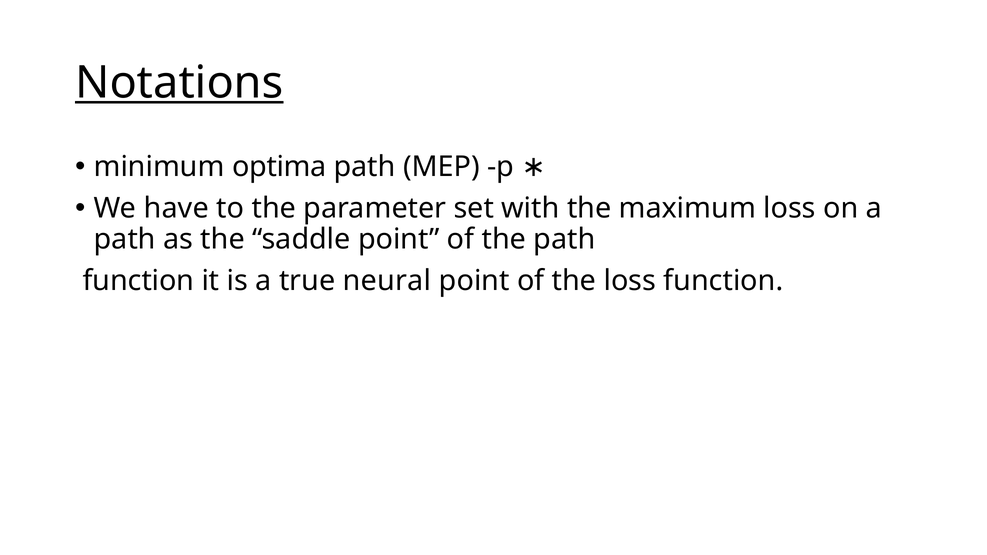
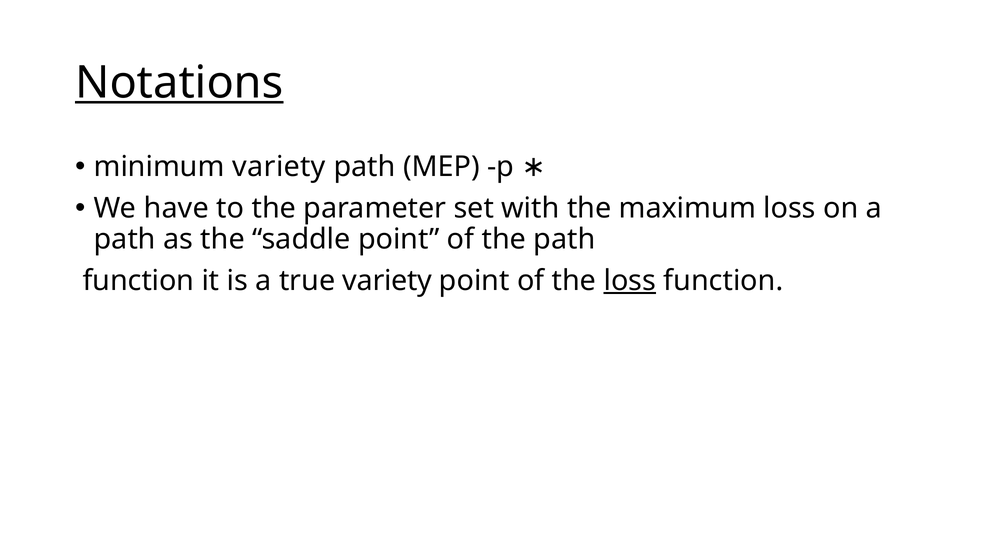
minimum optima: optima -> variety
true neural: neural -> variety
loss at (630, 281) underline: none -> present
